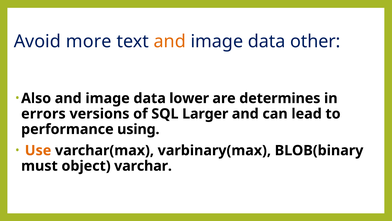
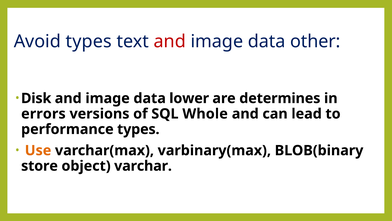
Avoid more: more -> types
and at (170, 41) colour: orange -> red
Also: Also -> Disk
Larger: Larger -> Whole
performance using: using -> types
must: must -> store
